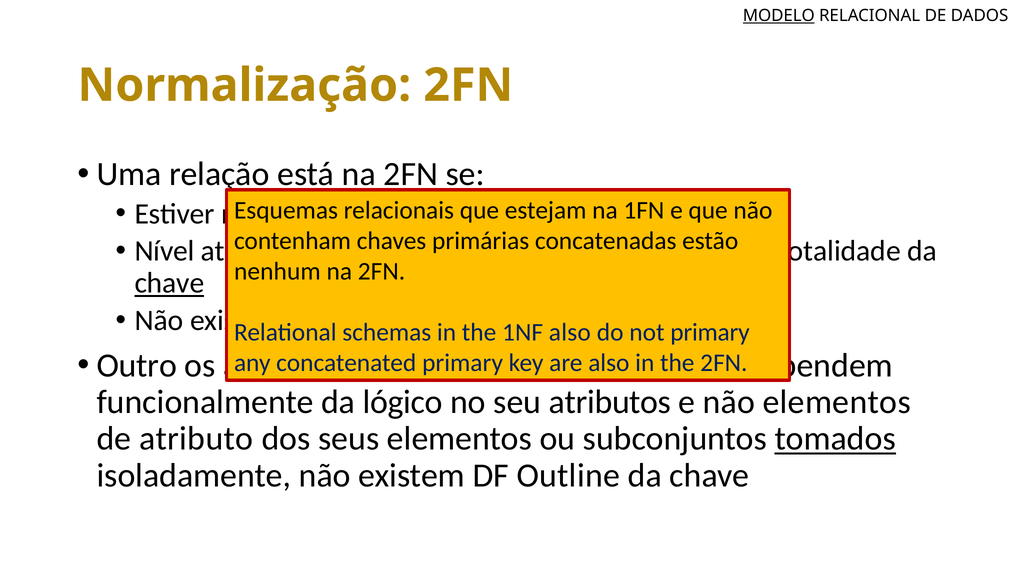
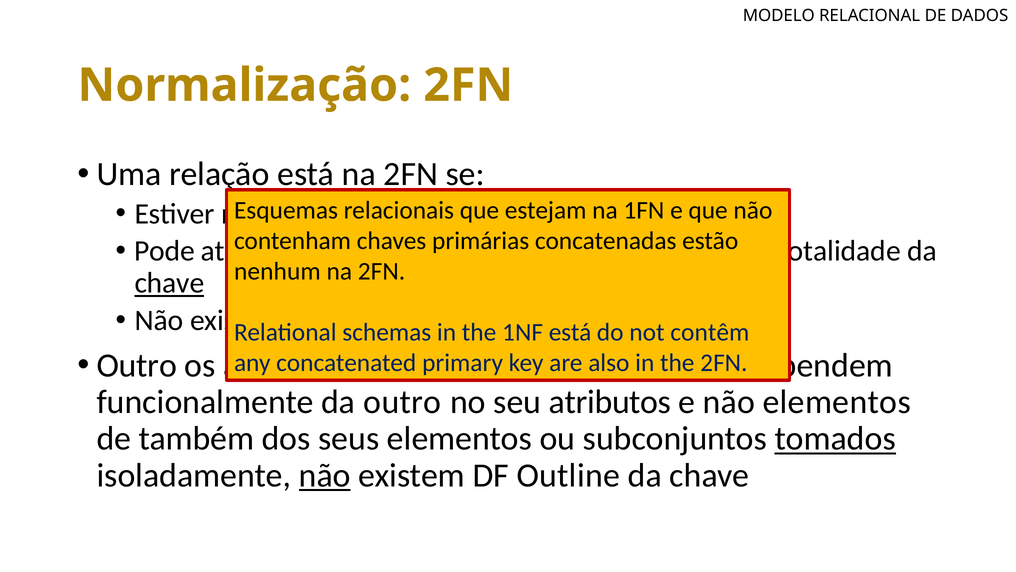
MODELO underline: present -> none
Nível: Nível -> Pode
also at (570, 332): also -> está
not primary: primary -> contêm
da lógico: lógico -> outro
de atributo: atributo -> também
não at (325, 475) underline: none -> present
